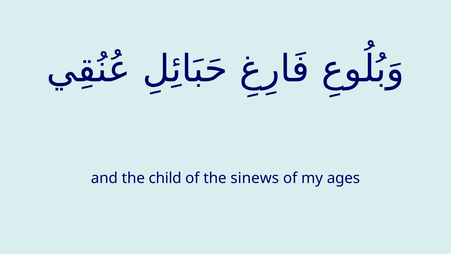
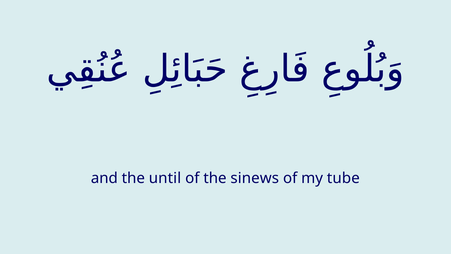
child: child -> until
ages: ages -> tube
